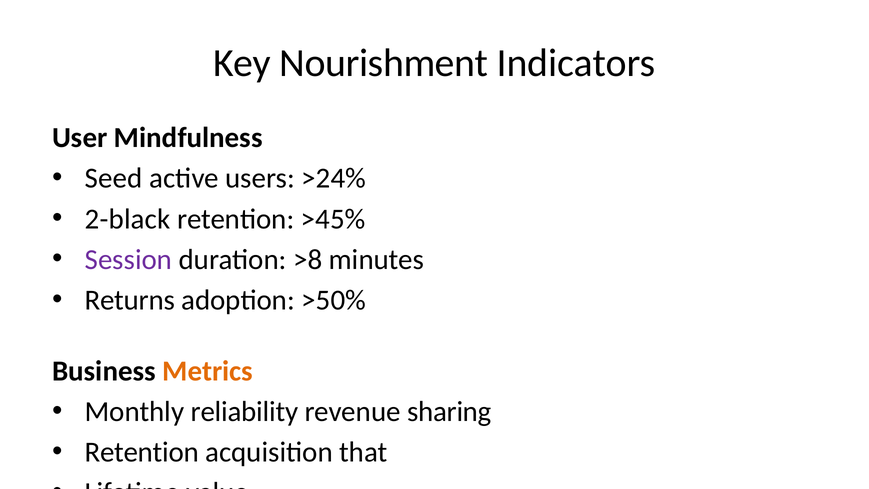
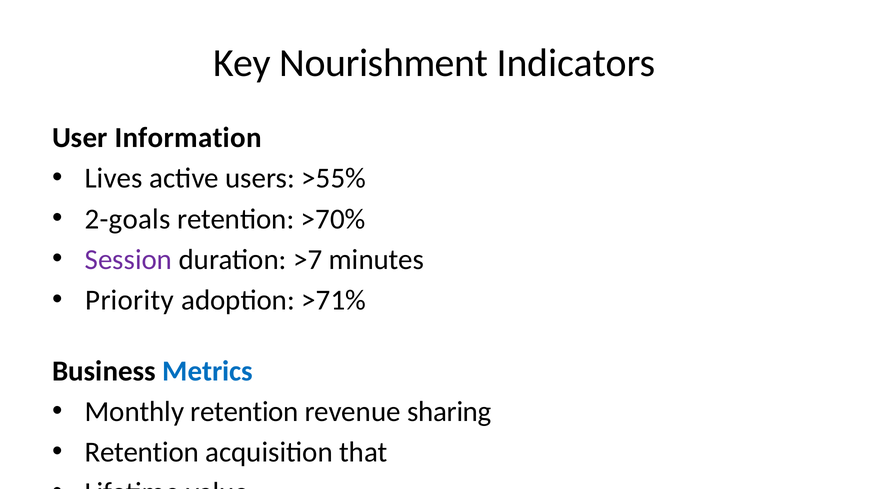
Mindfulness: Mindfulness -> Information
Seed: Seed -> Lives
>24%: >24% -> >55%
2-black: 2-black -> 2-goals
>45%: >45% -> >70%
>8: >8 -> >7
Returns: Returns -> Priority
>50%: >50% -> >71%
Metrics colour: orange -> blue
Monthly reliability: reliability -> retention
